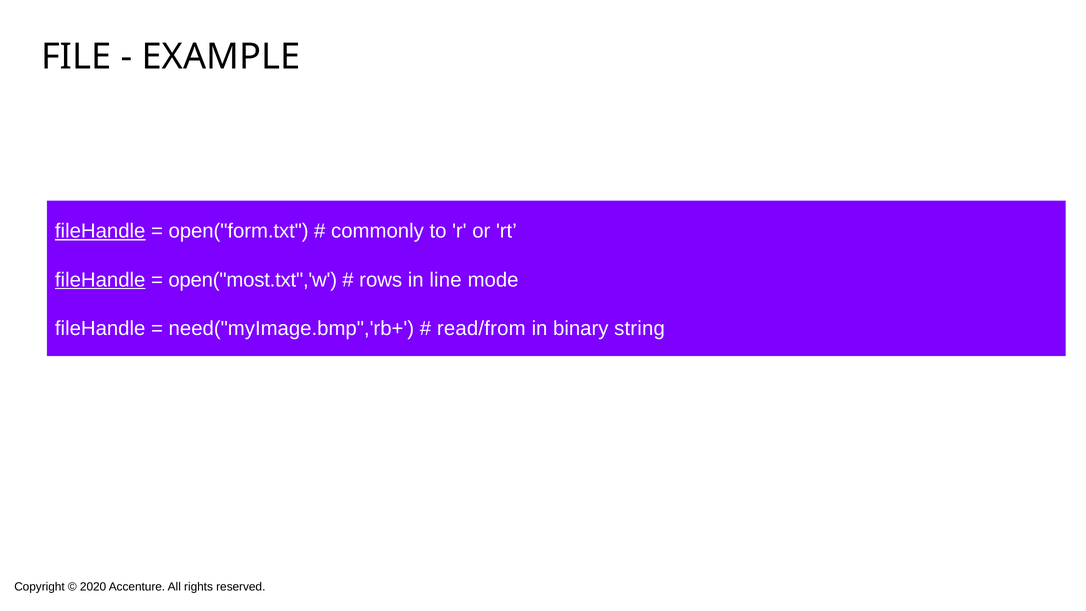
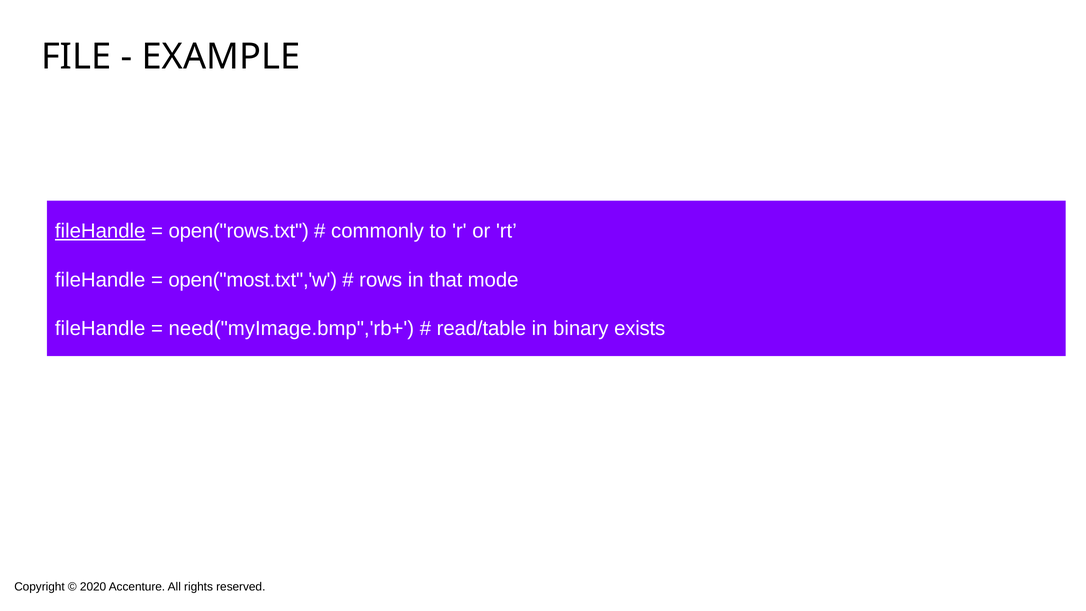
open("form.txt: open("form.txt -> open("rows.txt
fileHandle at (100, 280) underline: present -> none
line: line -> that
read/from: read/from -> read/table
string: string -> exists
